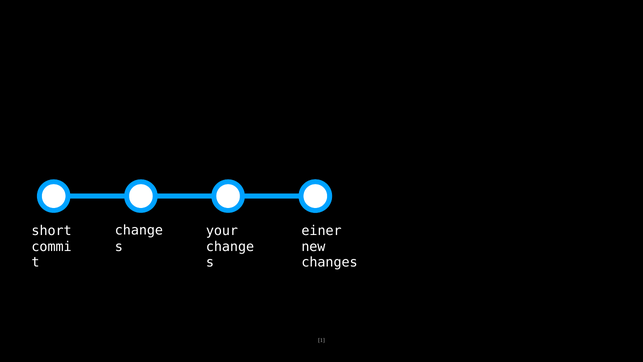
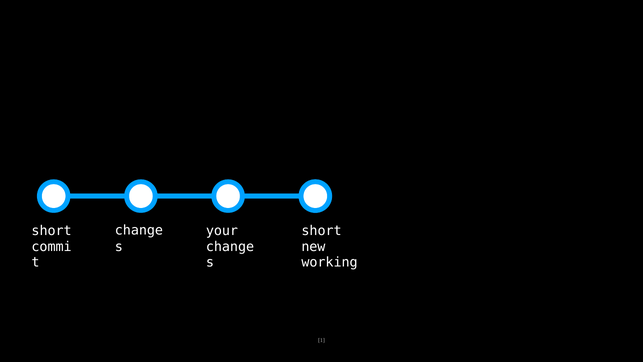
einer at (322, 231): einer -> short
changes: changes -> working
